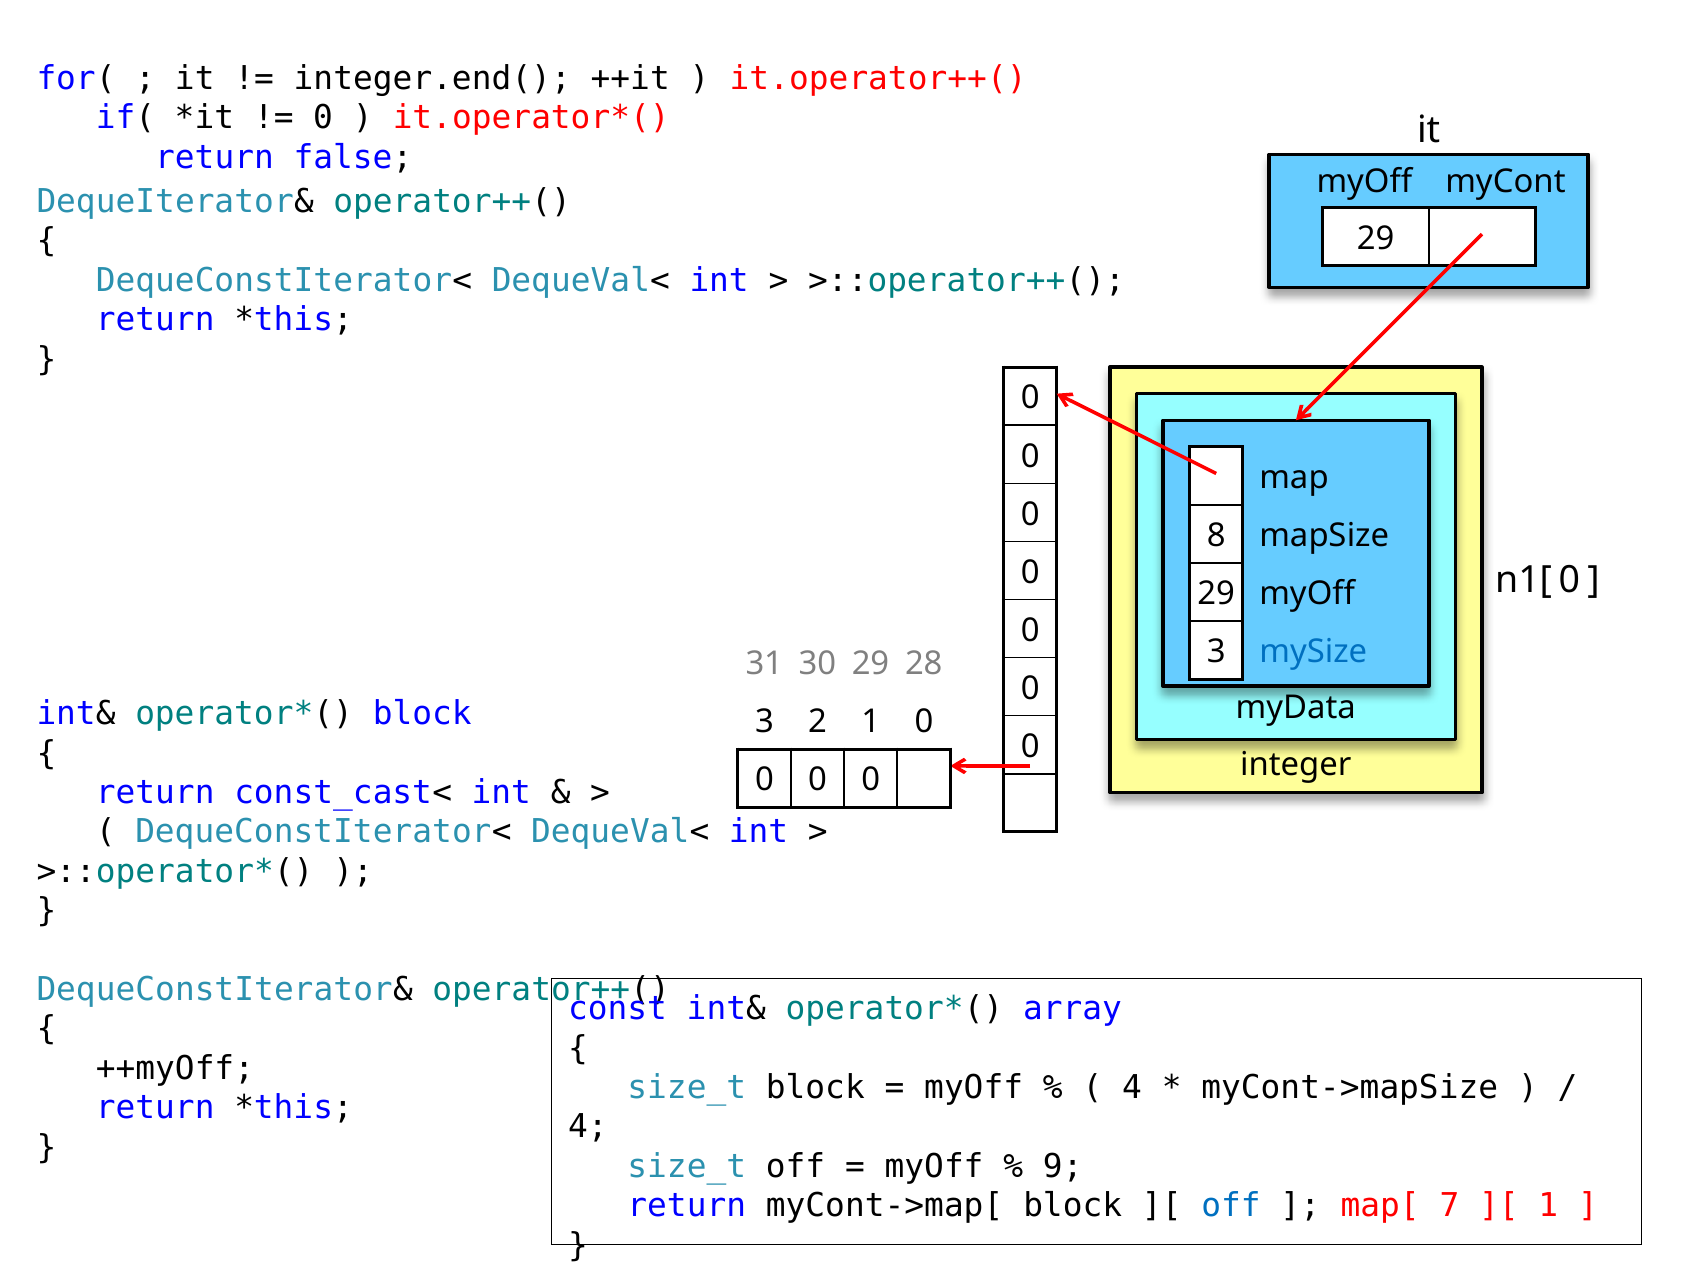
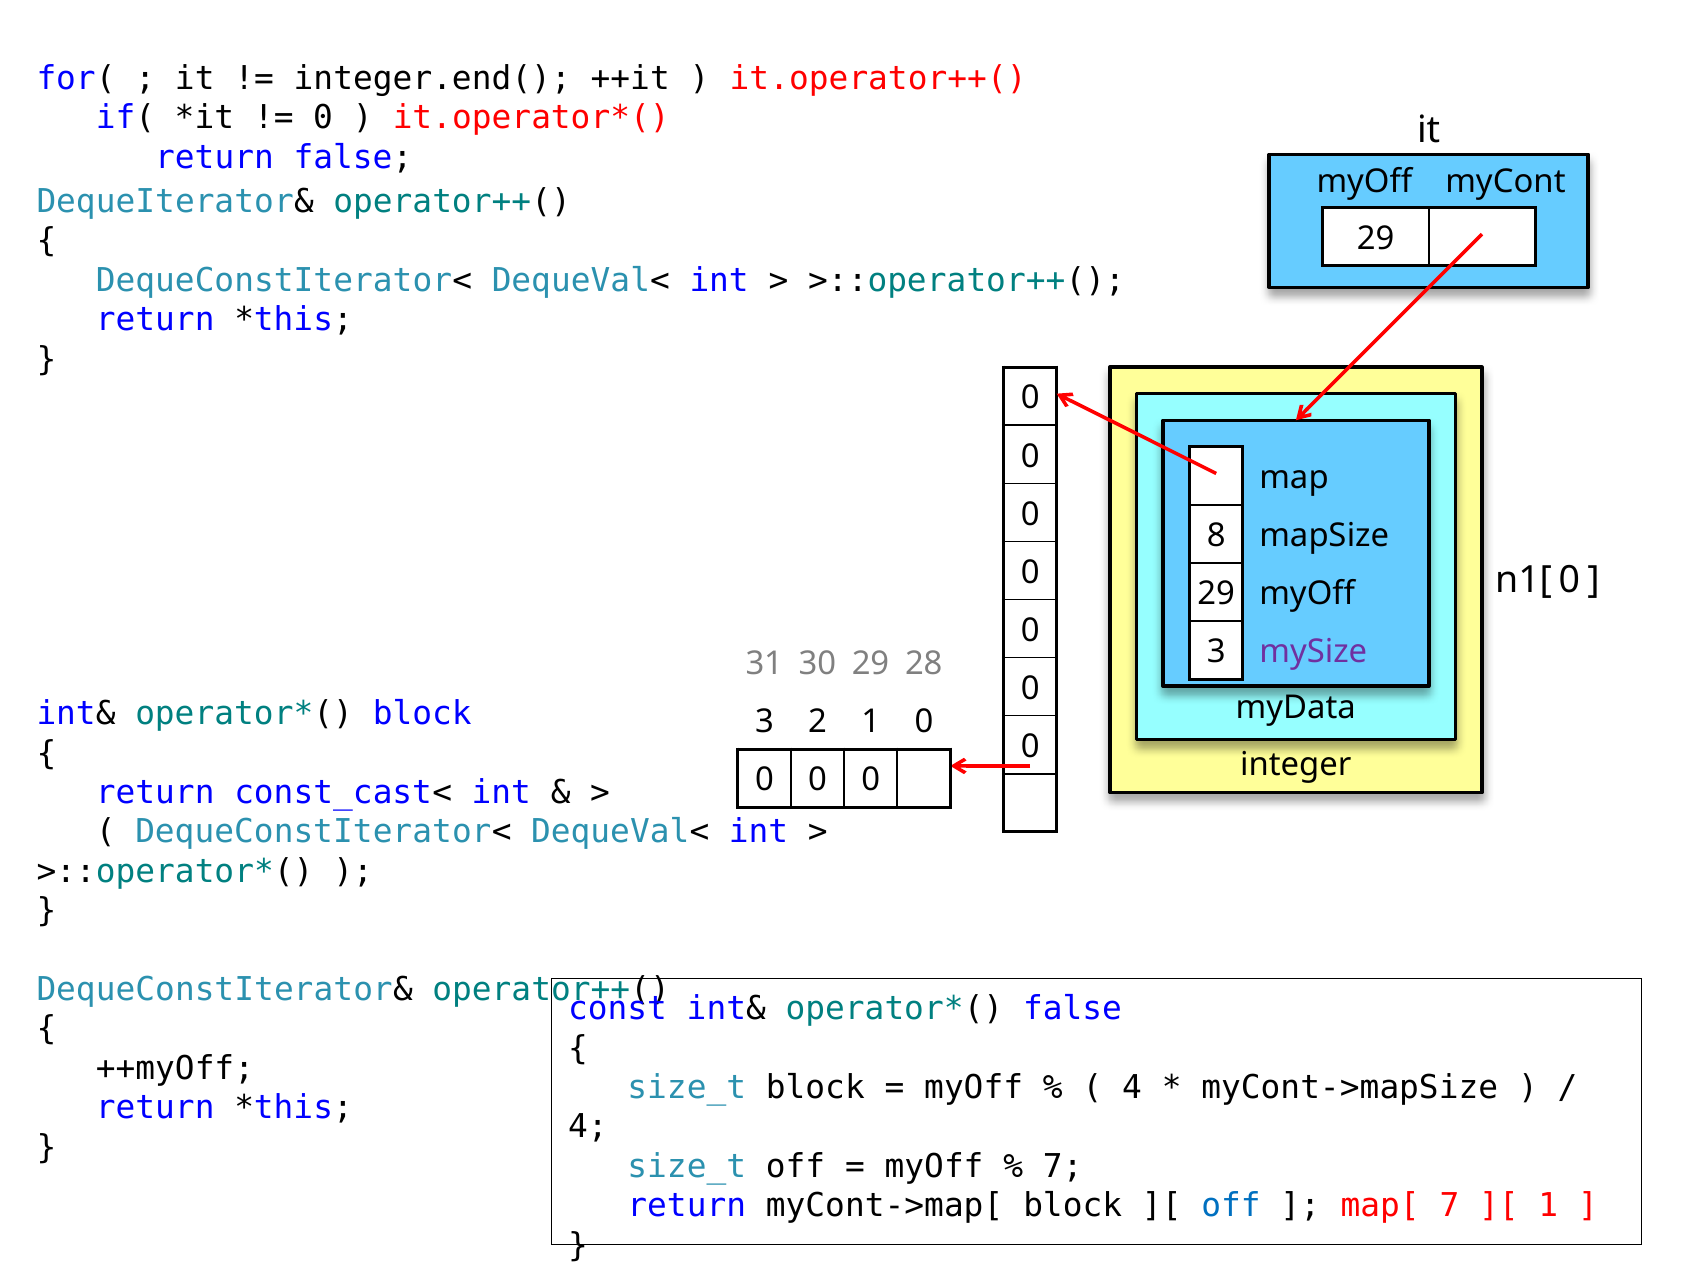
mySize colour: blue -> purple
array at (1072, 1009): array -> false
9 at (1063, 1166): 9 -> 7
